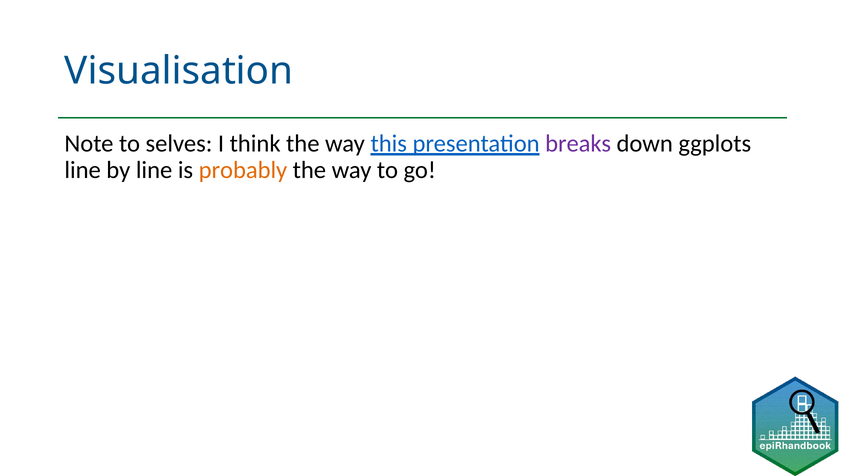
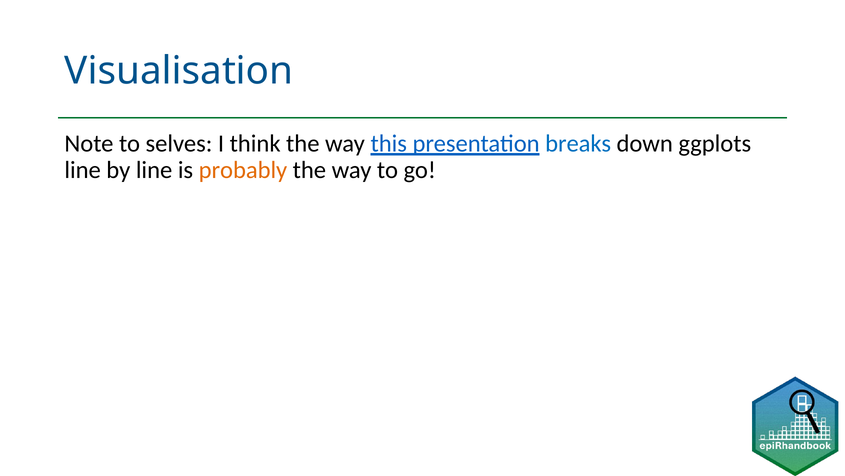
breaks colour: purple -> blue
